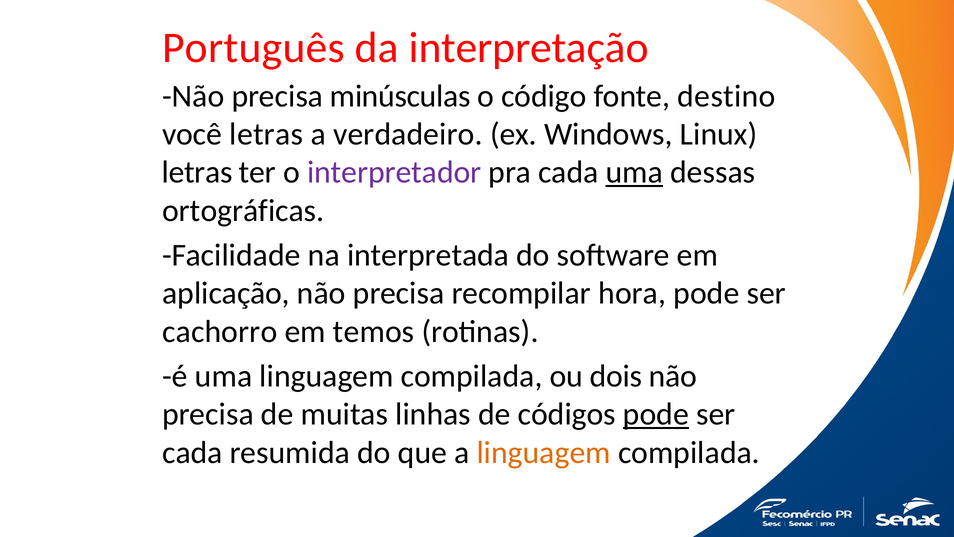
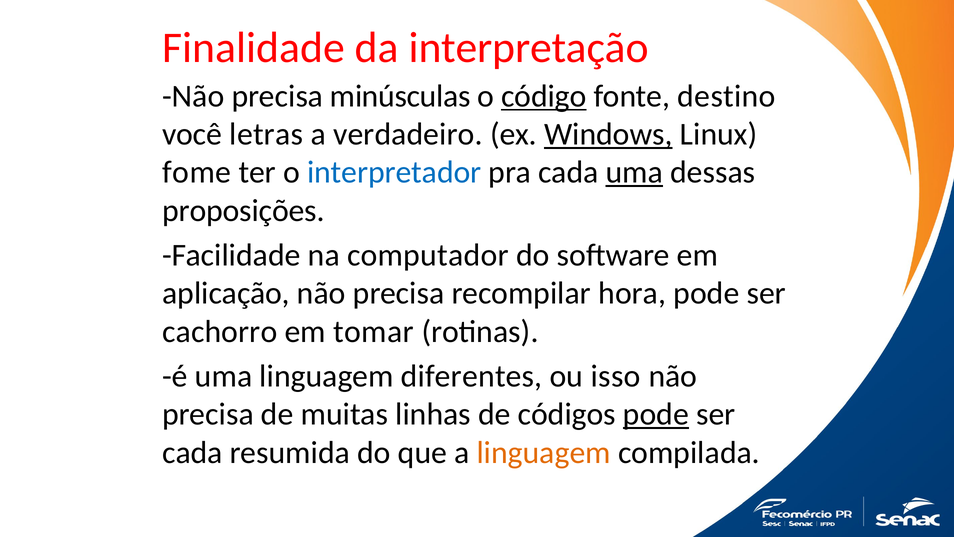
Português: Português -> Finalidade
código underline: none -> present
Windows underline: none -> present
letras at (197, 172): letras -> fome
interpretador colour: purple -> blue
ortográficas: ortográficas -> proposições
interpretada: interpretada -> computador
temos: temos -> tomar
uma linguagem compilada: compilada -> diferentes
dois: dois -> isso
